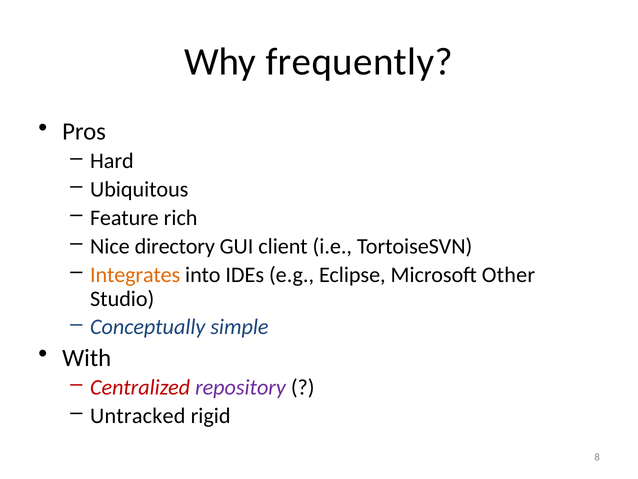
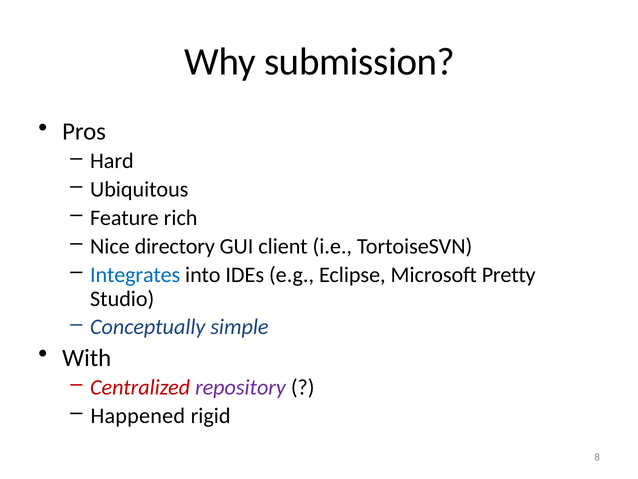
frequently: frequently -> submission
Integrates colour: orange -> blue
Other: Other -> Pretty
Untracked: Untracked -> Happened
